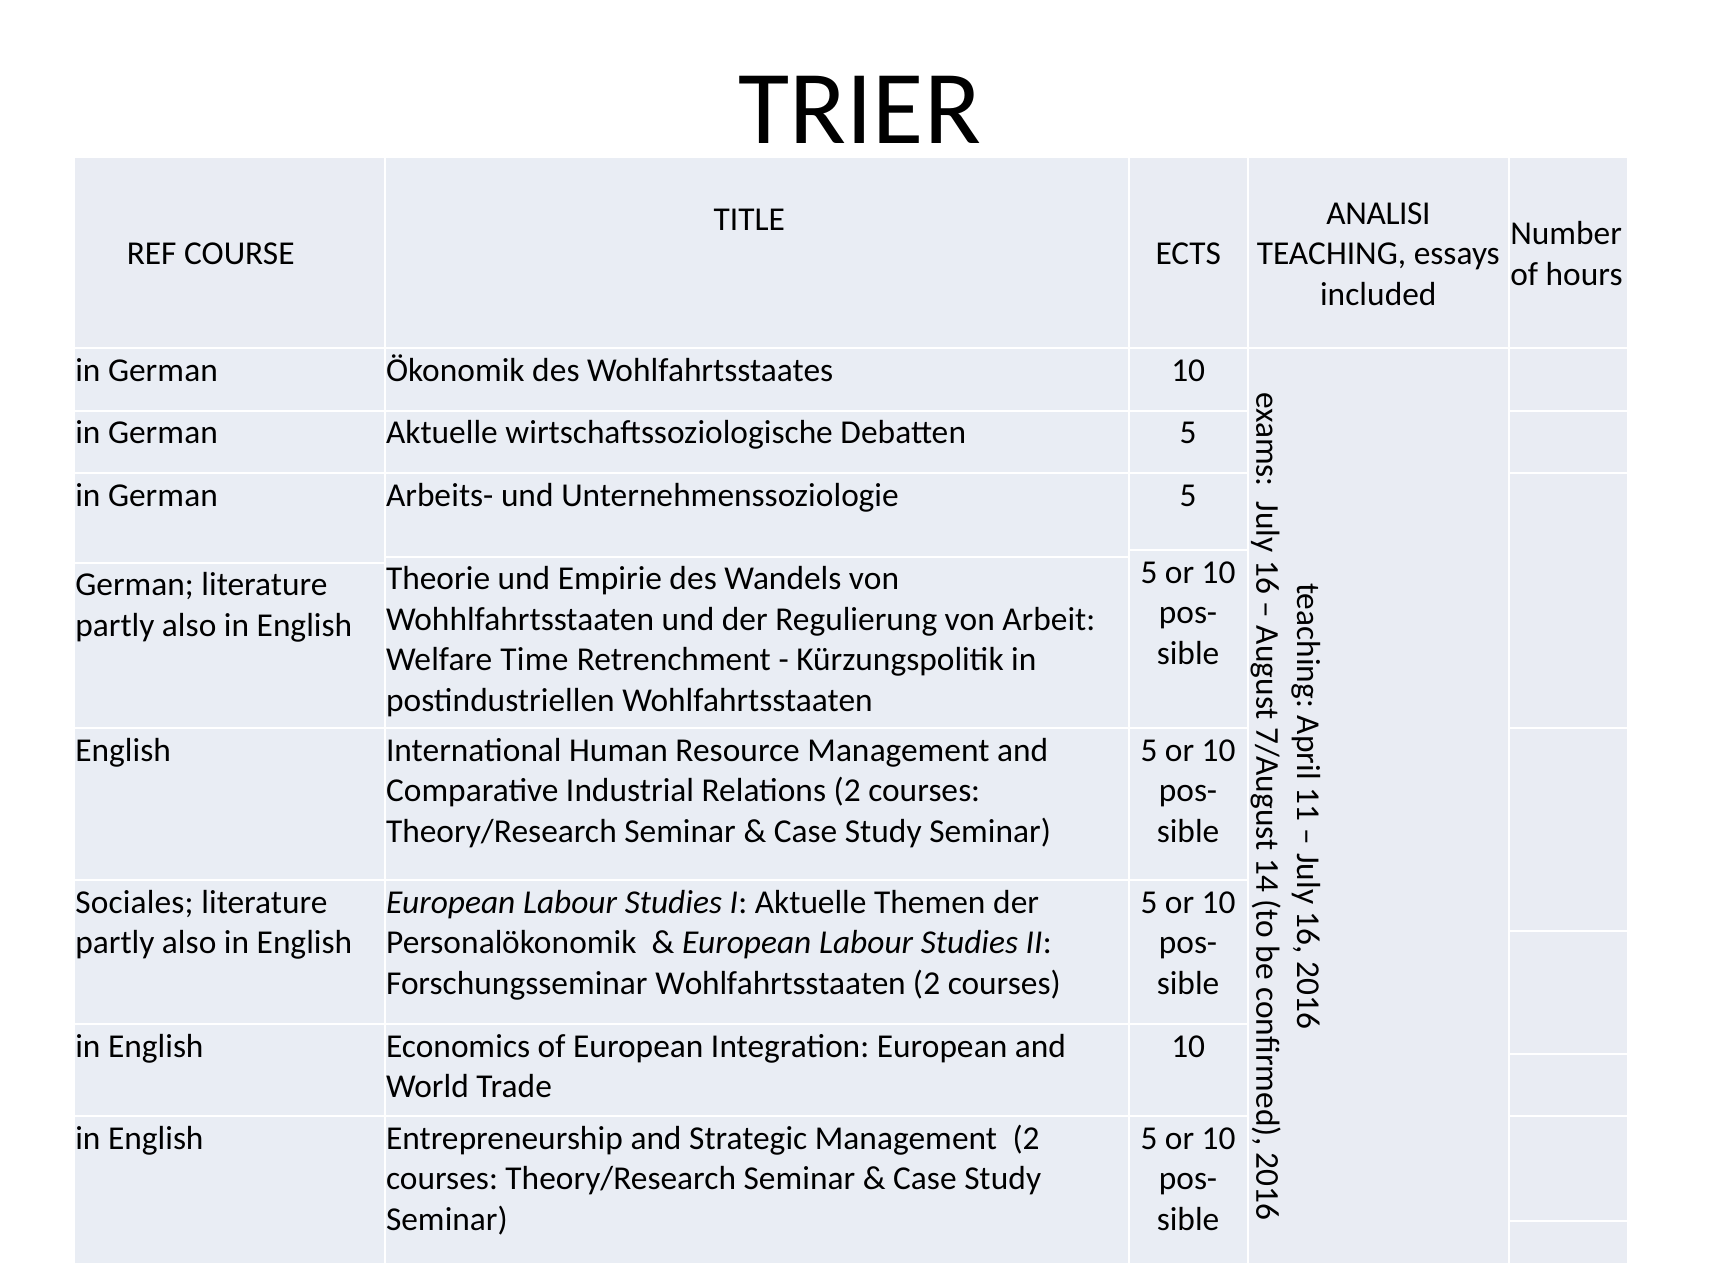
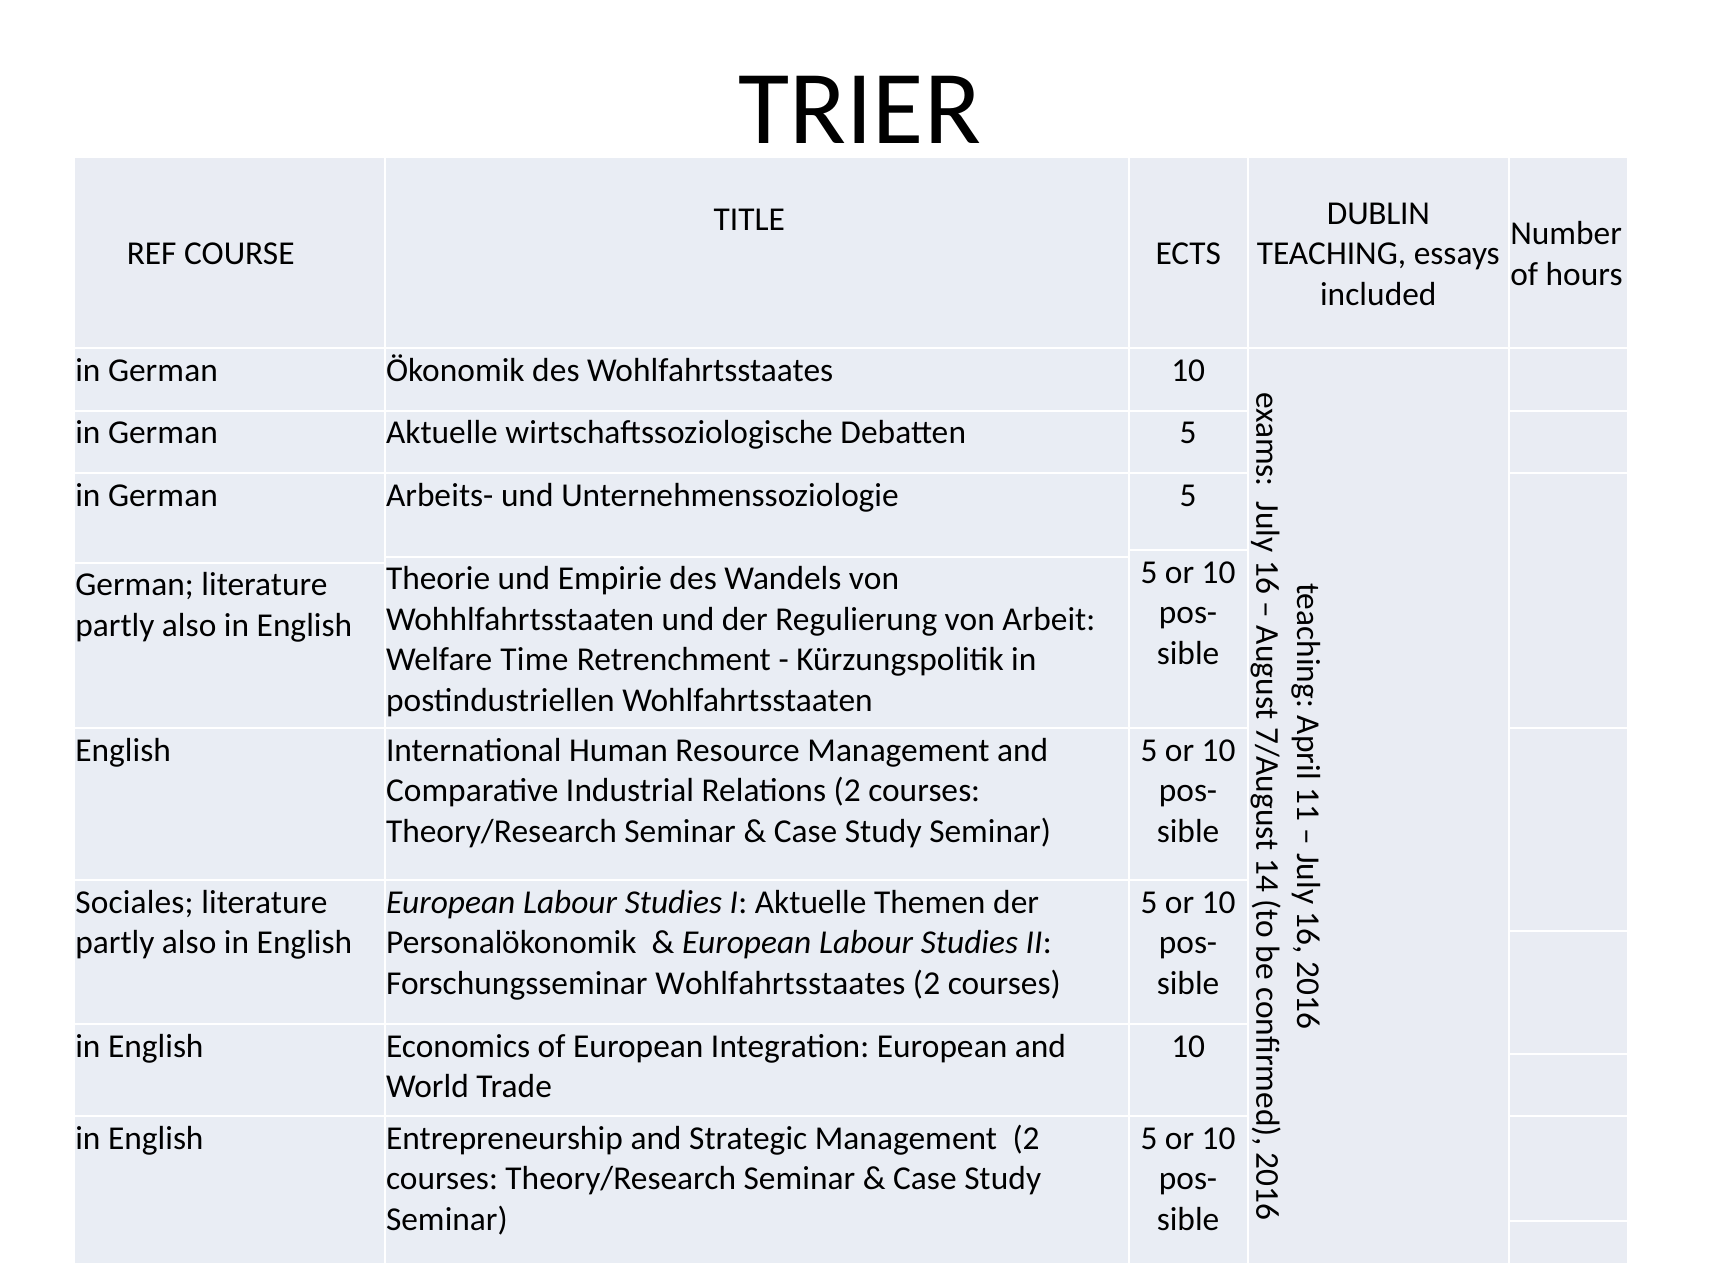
ANALISI: ANALISI -> DUBLIN
Forschungsseminar Wohlfahrtsstaaten: Wohlfahrtsstaaten -> Wohlfahrtsstaates
